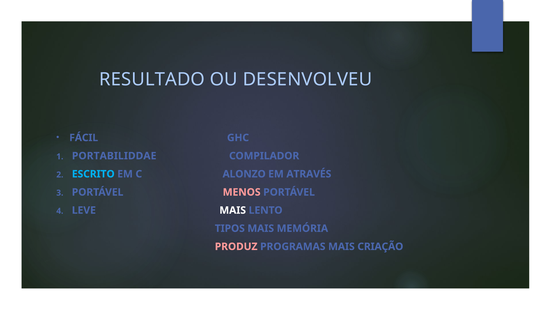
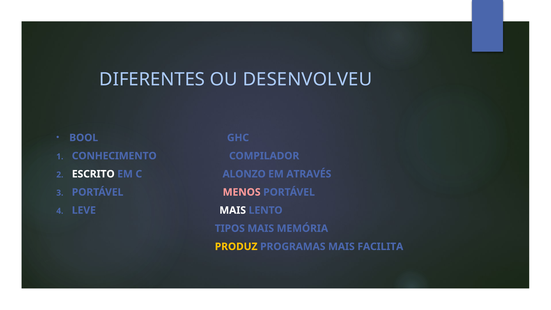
RESULTADO: RESULTADO -> DIFERENTES
FÁCIL: FÁCIL -> BOOL
PORTABILIDDAE: PORTABILIDDAE -> CONHECIMENTO
ESCRITO colour: light blue -> white
PRODUZ colour: pink -> yellow
CRIAÇÃO: CRIAÇÃO -> FACILITA
